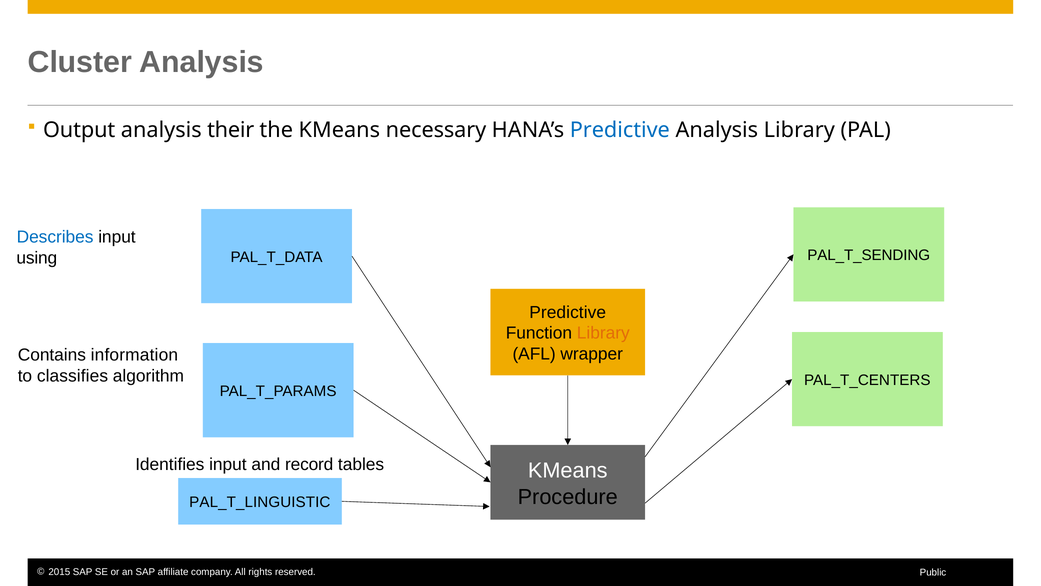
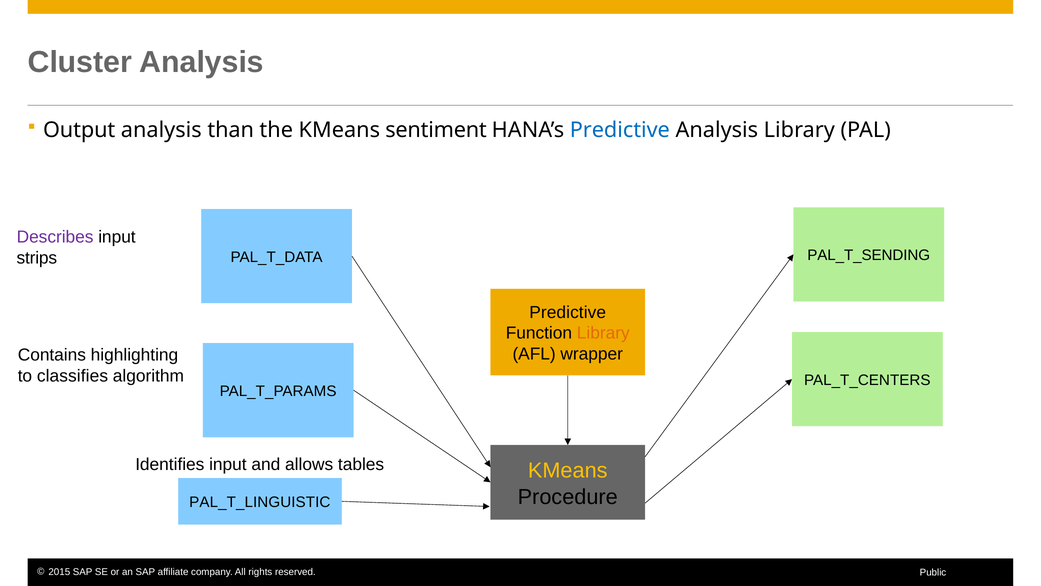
their: their -> than
necessary: necessary -> sentiment
Describes colour: blue -> purple
using: using -> strips
information: information -> highlighting
record: record -> allows
KMeans at (568, 470) colour: white -> yellow
